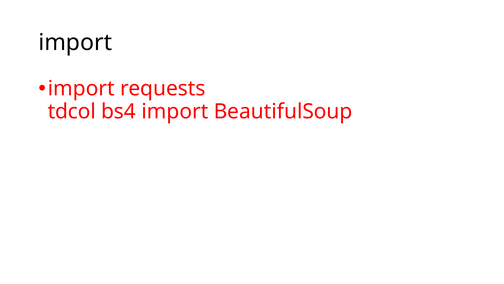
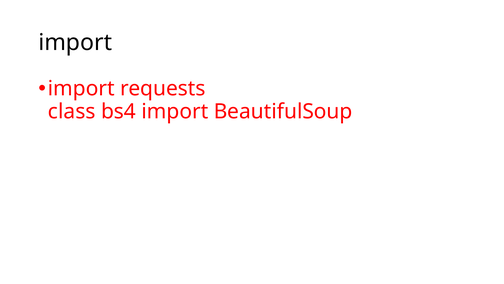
tdcol: tdcol -> class
